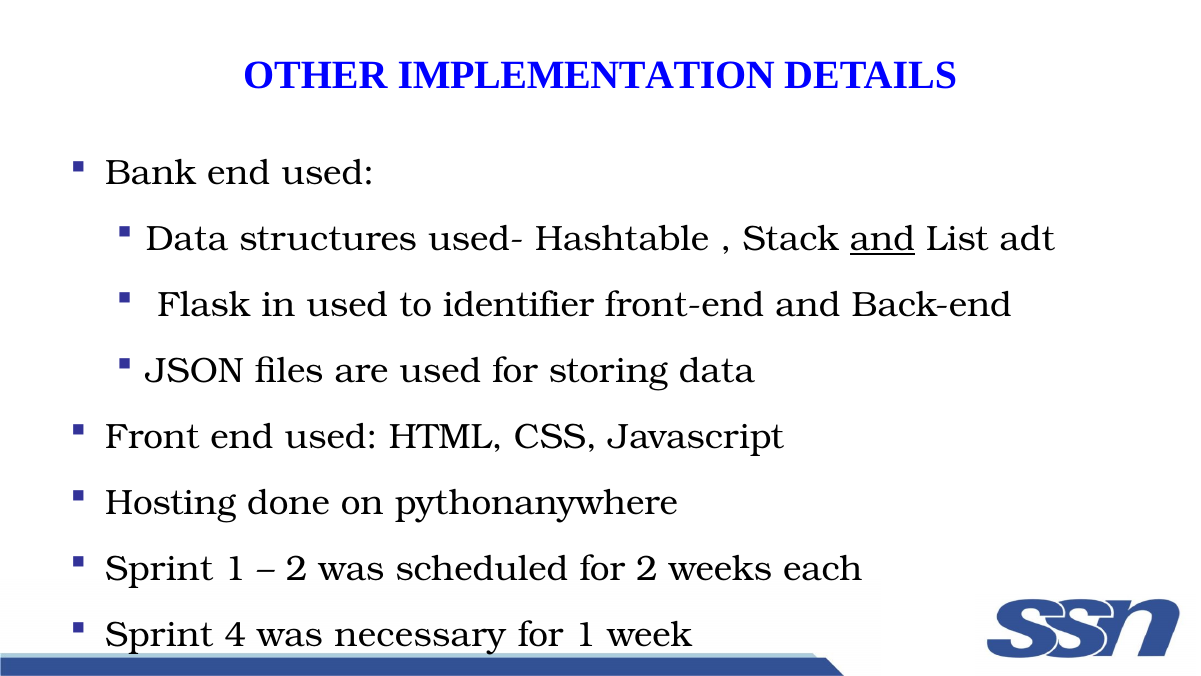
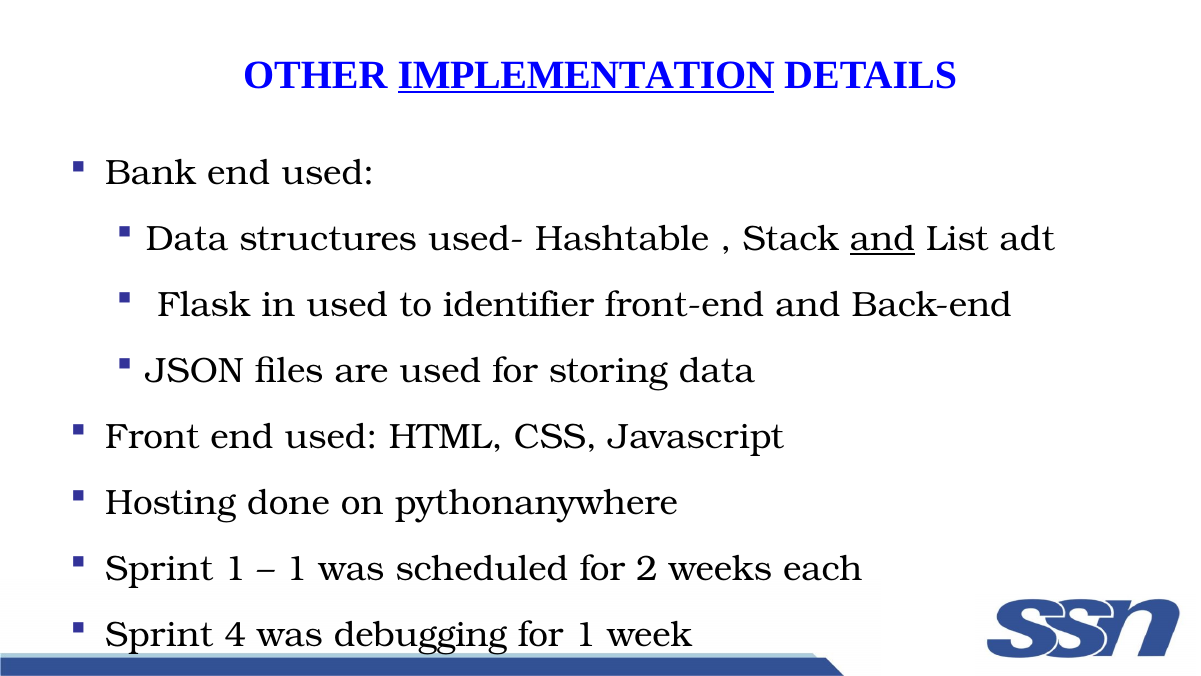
IMPLEMENTATION underline: none -> present
2 at (297, 568): 2 -> 1
necessary: necessary -> debugging
